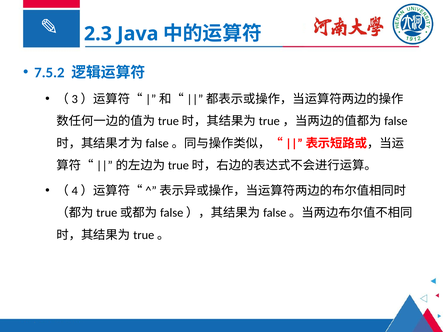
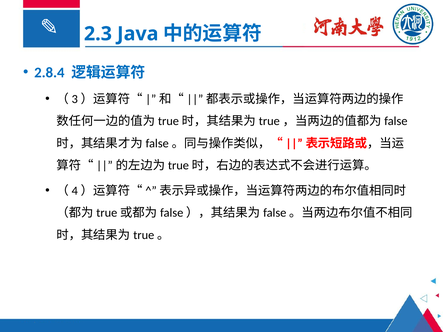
7.5.2: 7.5.2 -> 2.8.4
